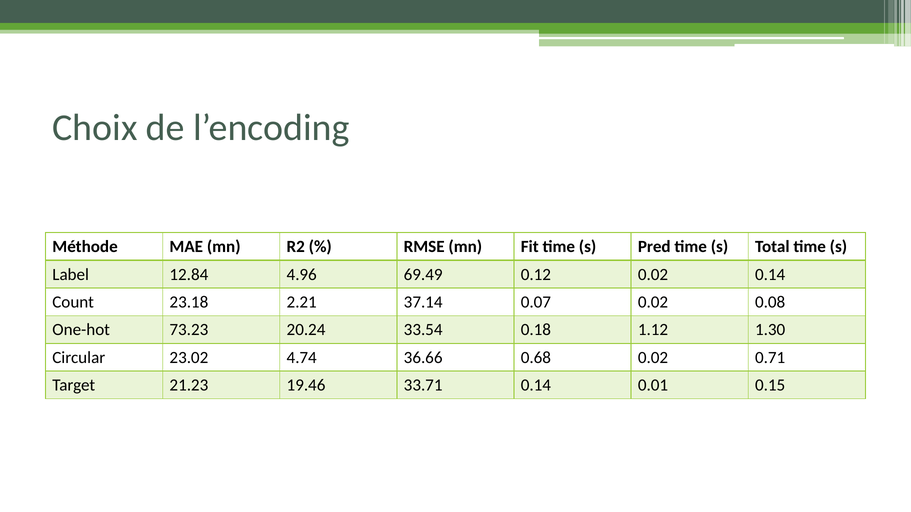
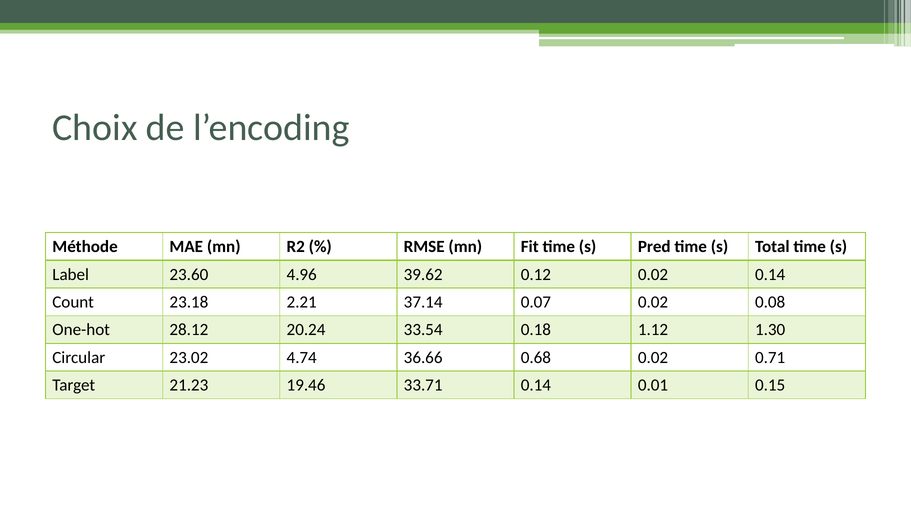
12.84: 12.84 -> 23.60
69.49: 69.49 -> 39.62
73.23: 73.23 -> 28.12
